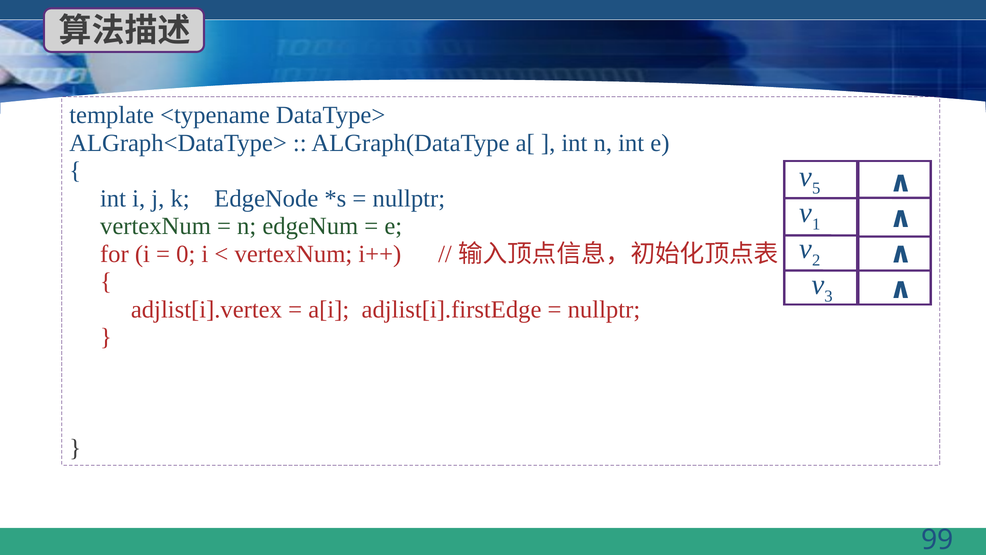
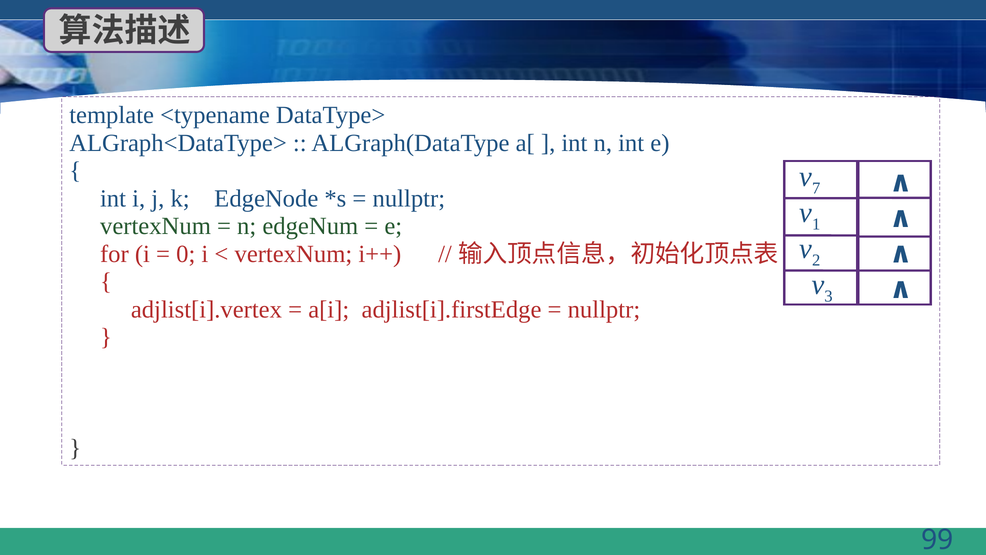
5: 5 -> 7
